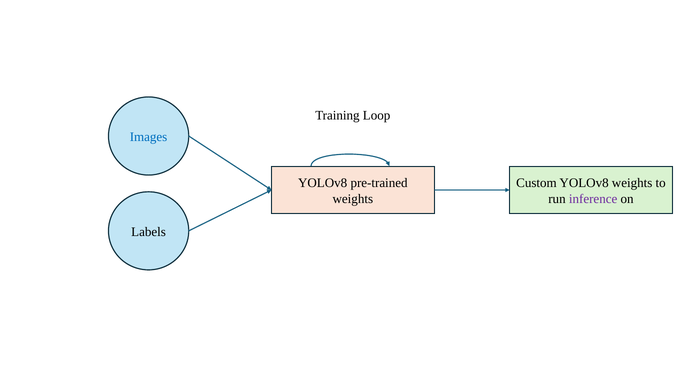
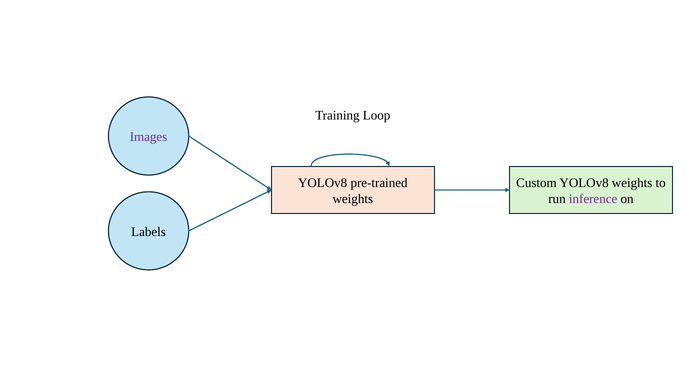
Images colour: blue -> purple
